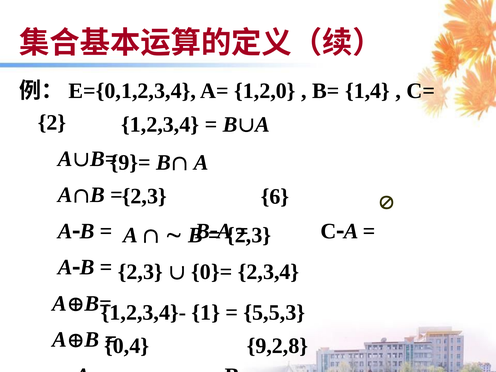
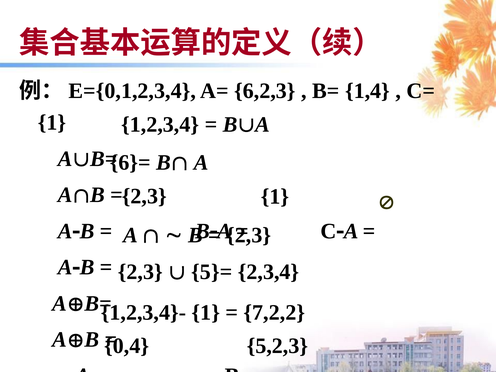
1,2,0: 1,2,0 -> 6,2,3
2 at (52, 123): 2 -> 1
9}=: 9}= -> 6}=
2,3 6: 6 -> 1
0}=: 0}= -> 5}=
5,5,3: 5,5,3 -> 7,2,2
9,2,8: 9,2,8 -> 5,2,3
